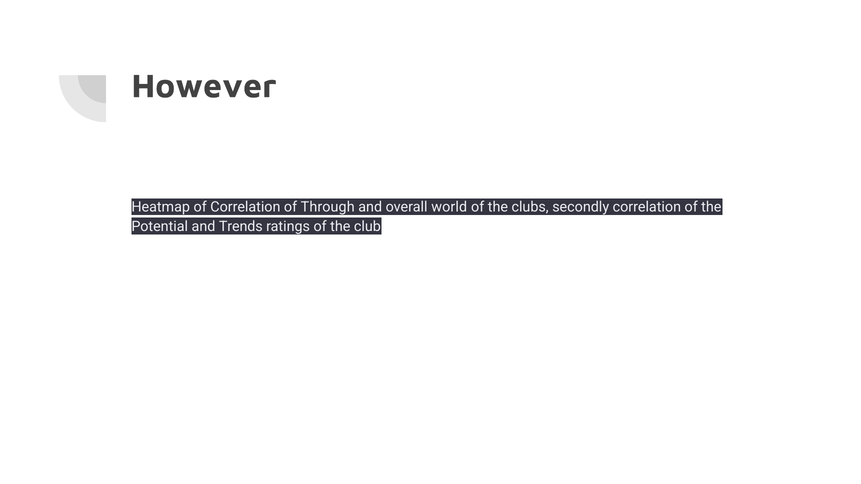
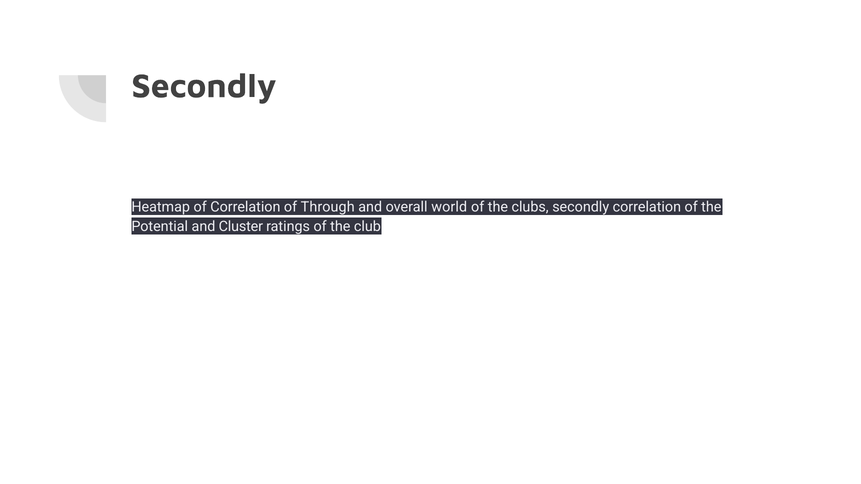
However at (204, 86): However -> Secondly
Trends: Trends -> Cluster
